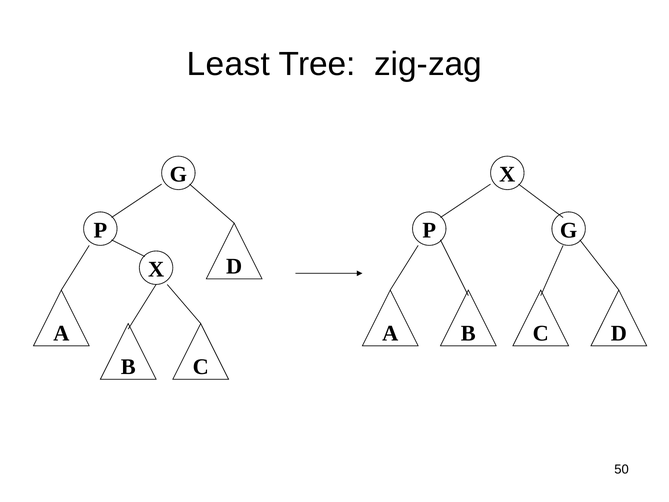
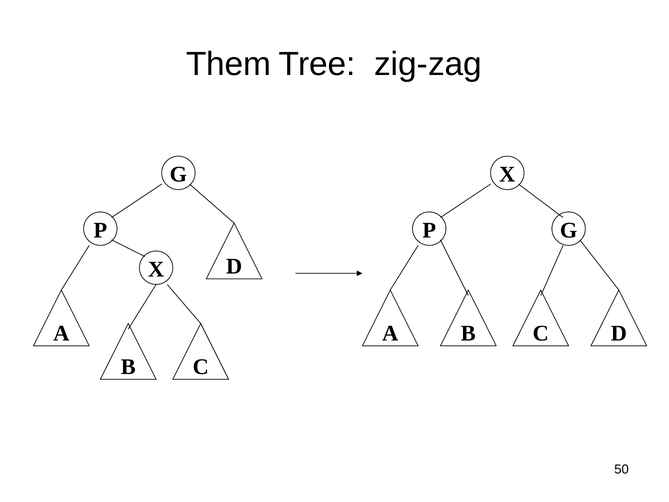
Least: Least -> Them
